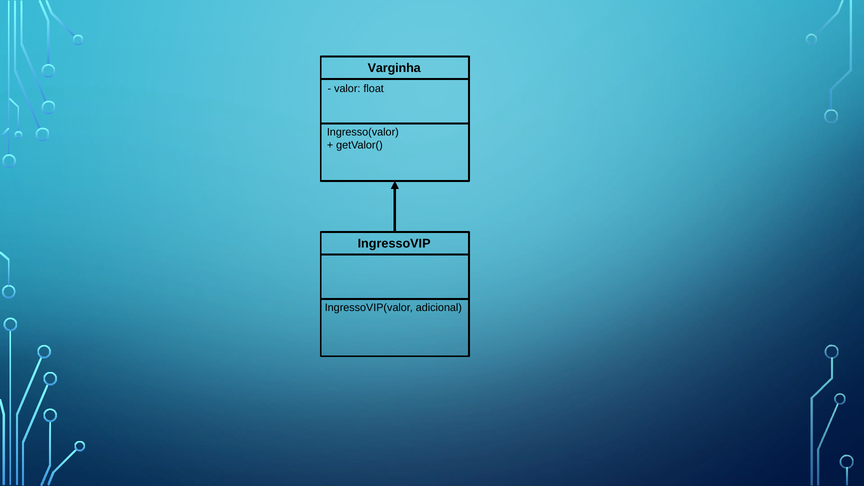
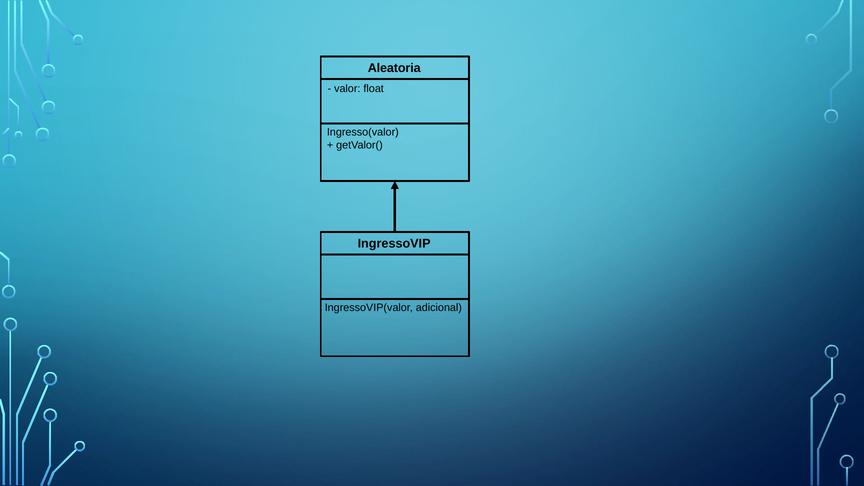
Varginha: Varginha -> Aleatoria
